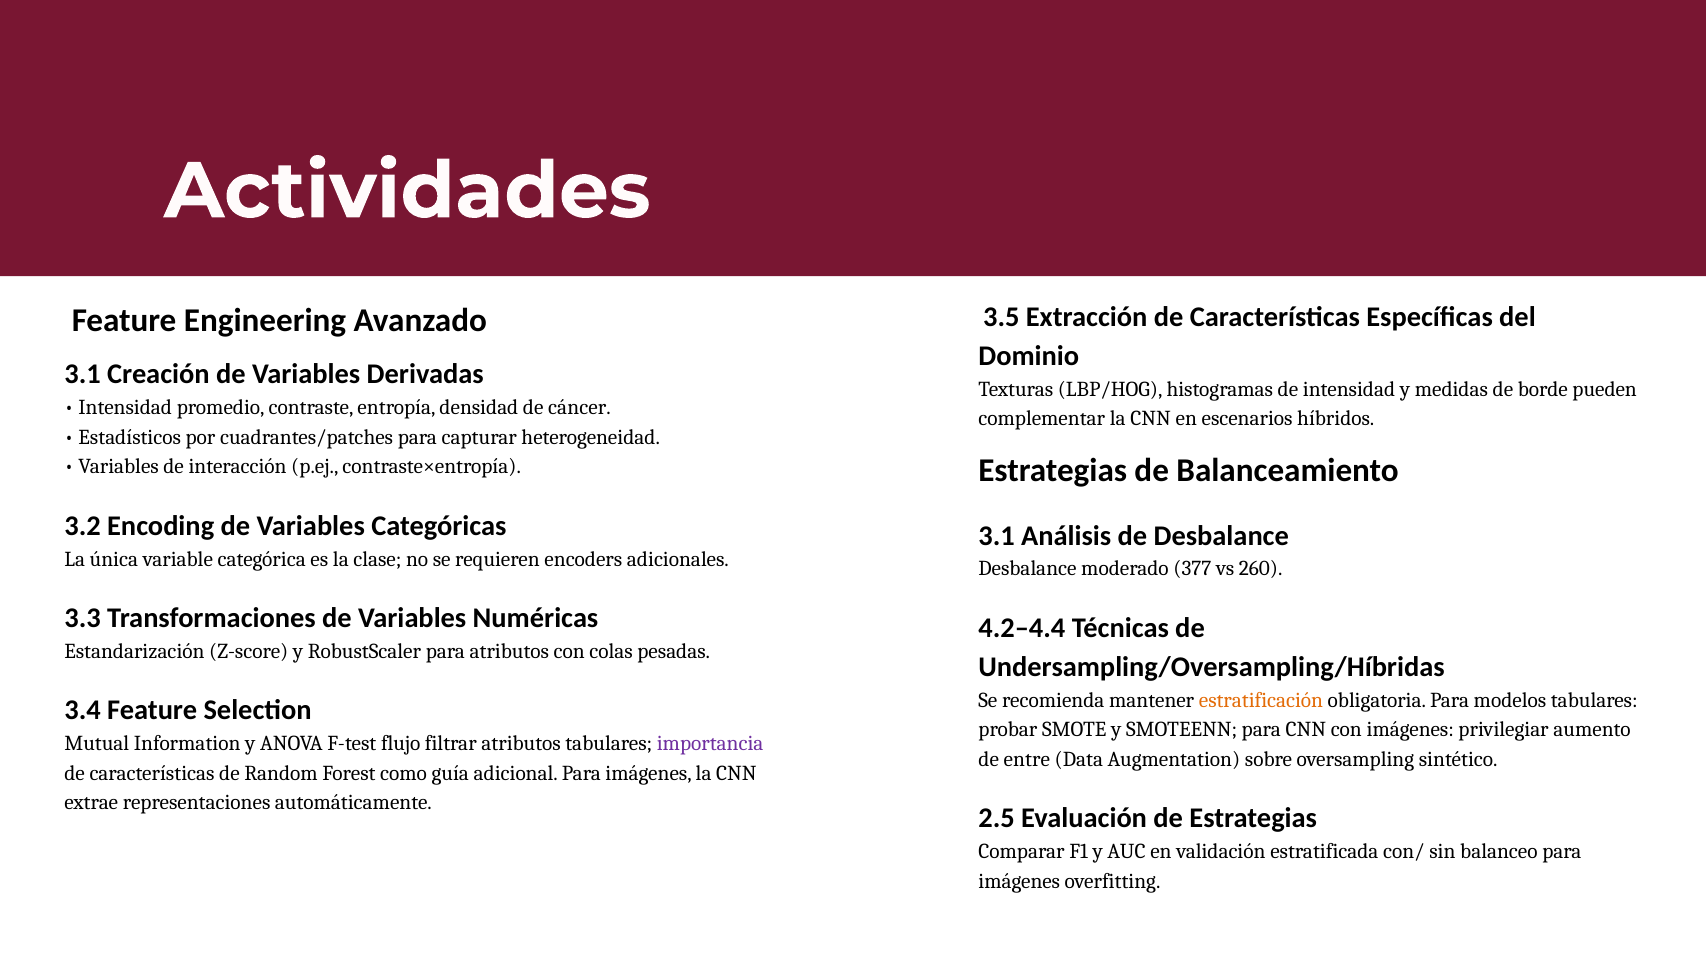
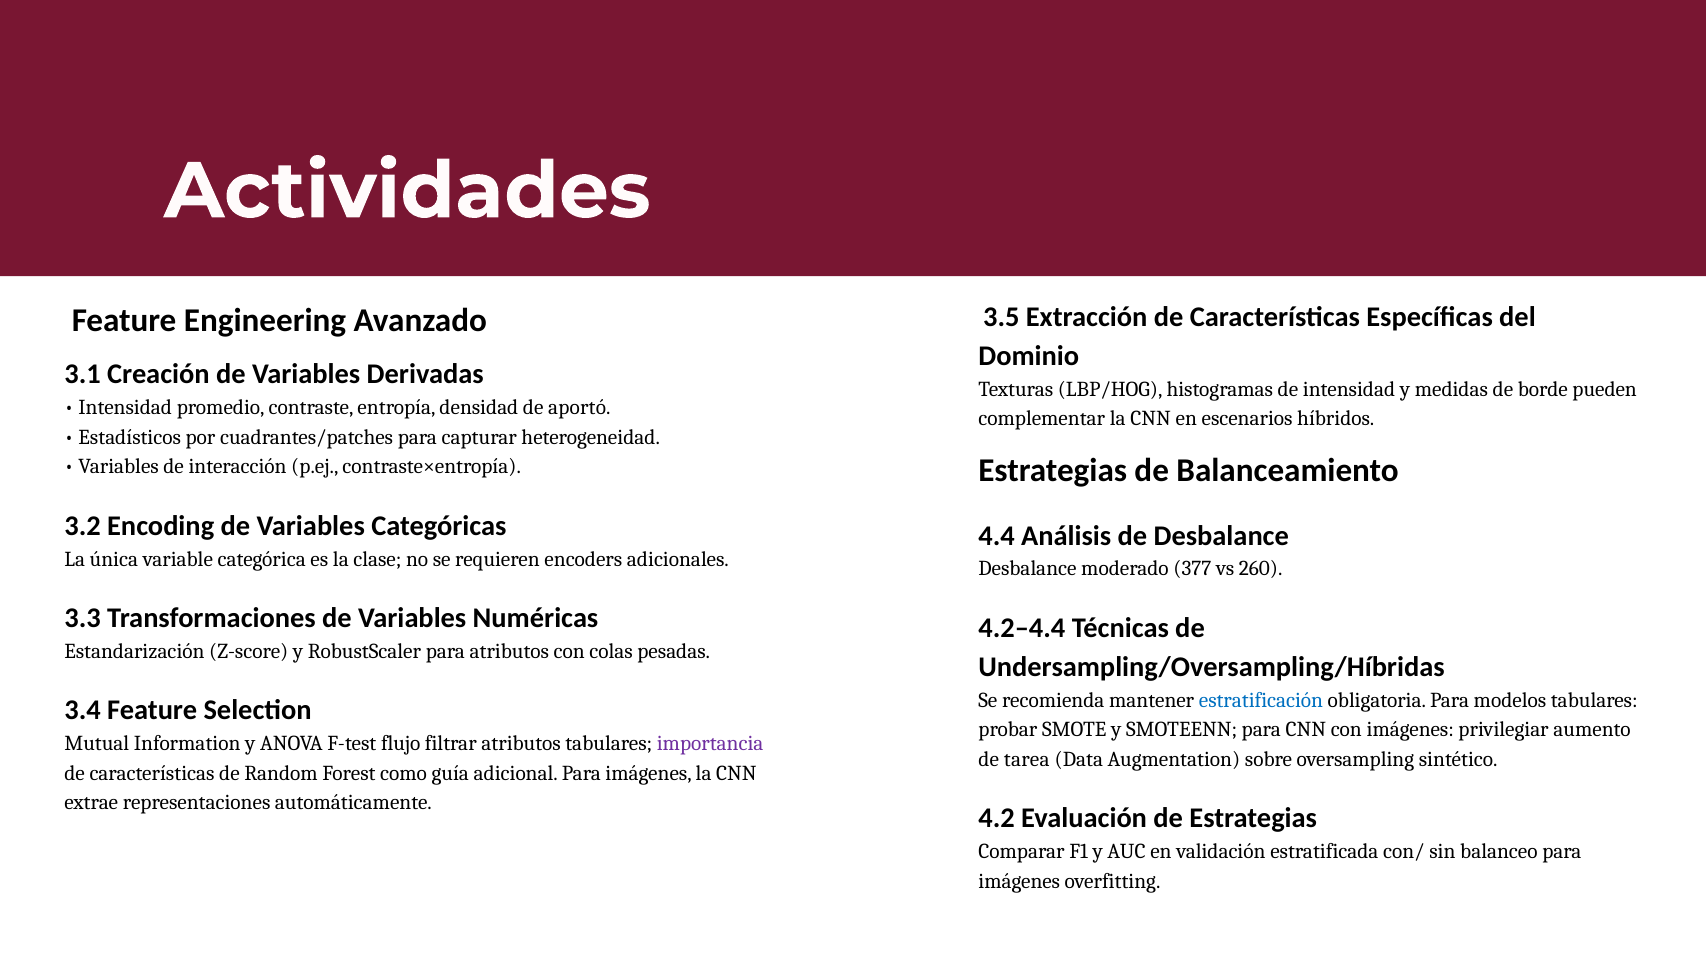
cáncer: cáncer -> aportó
3.1 at (997, 535): 3.1 -> 4.4
estratificación colour: orange -> blue
entre: entre -> tarea
2.5: 2.5 -> 4.2
